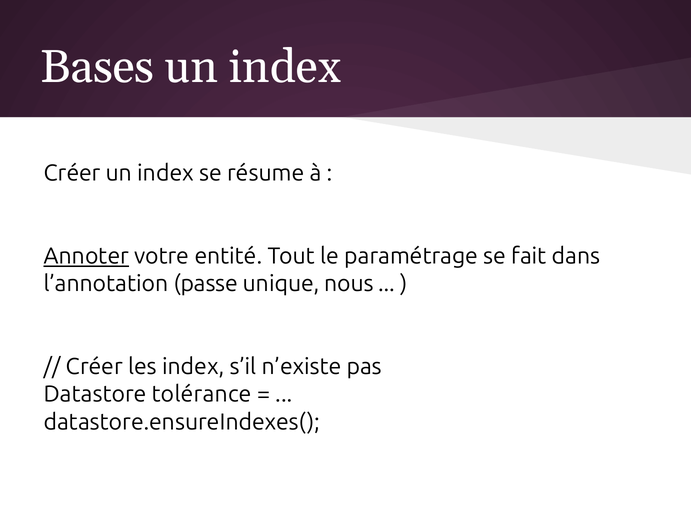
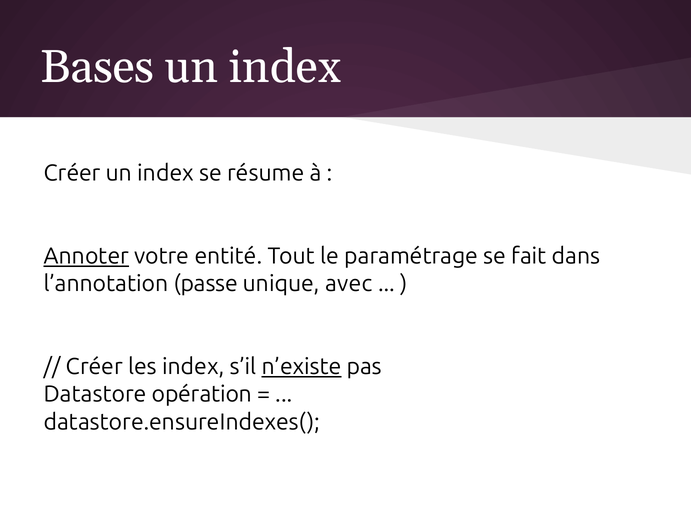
nous: nous -> avec
n’existe underline: none -> present
tolérance: tolérance -> opération
